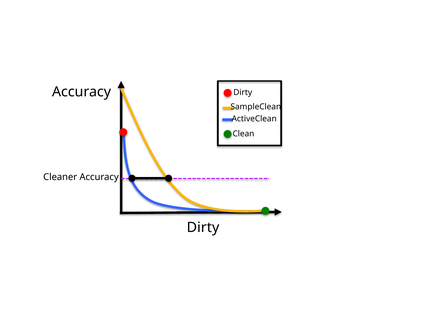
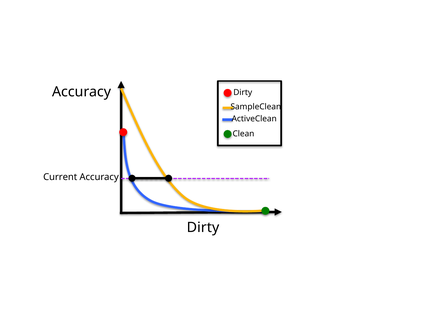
Cleaner: Cleaner -> Current
